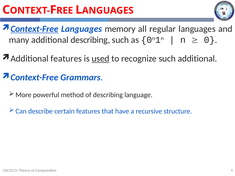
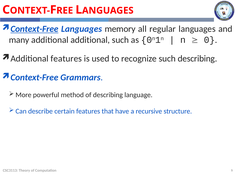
additional describing: describing -> additional
used underline: present -> none
such additional: additional -> describing
